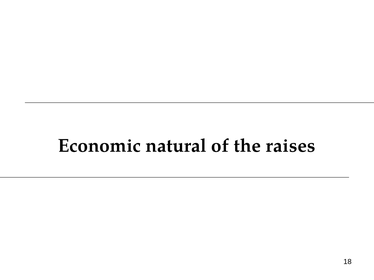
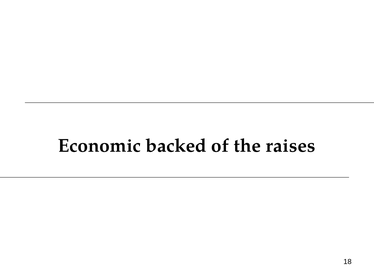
natural: natural -> backed
